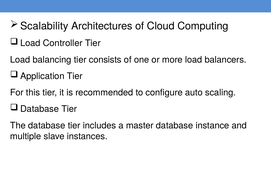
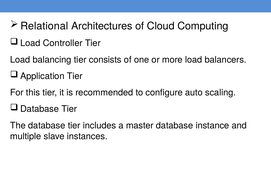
Scalability: Scalability -> Relational
